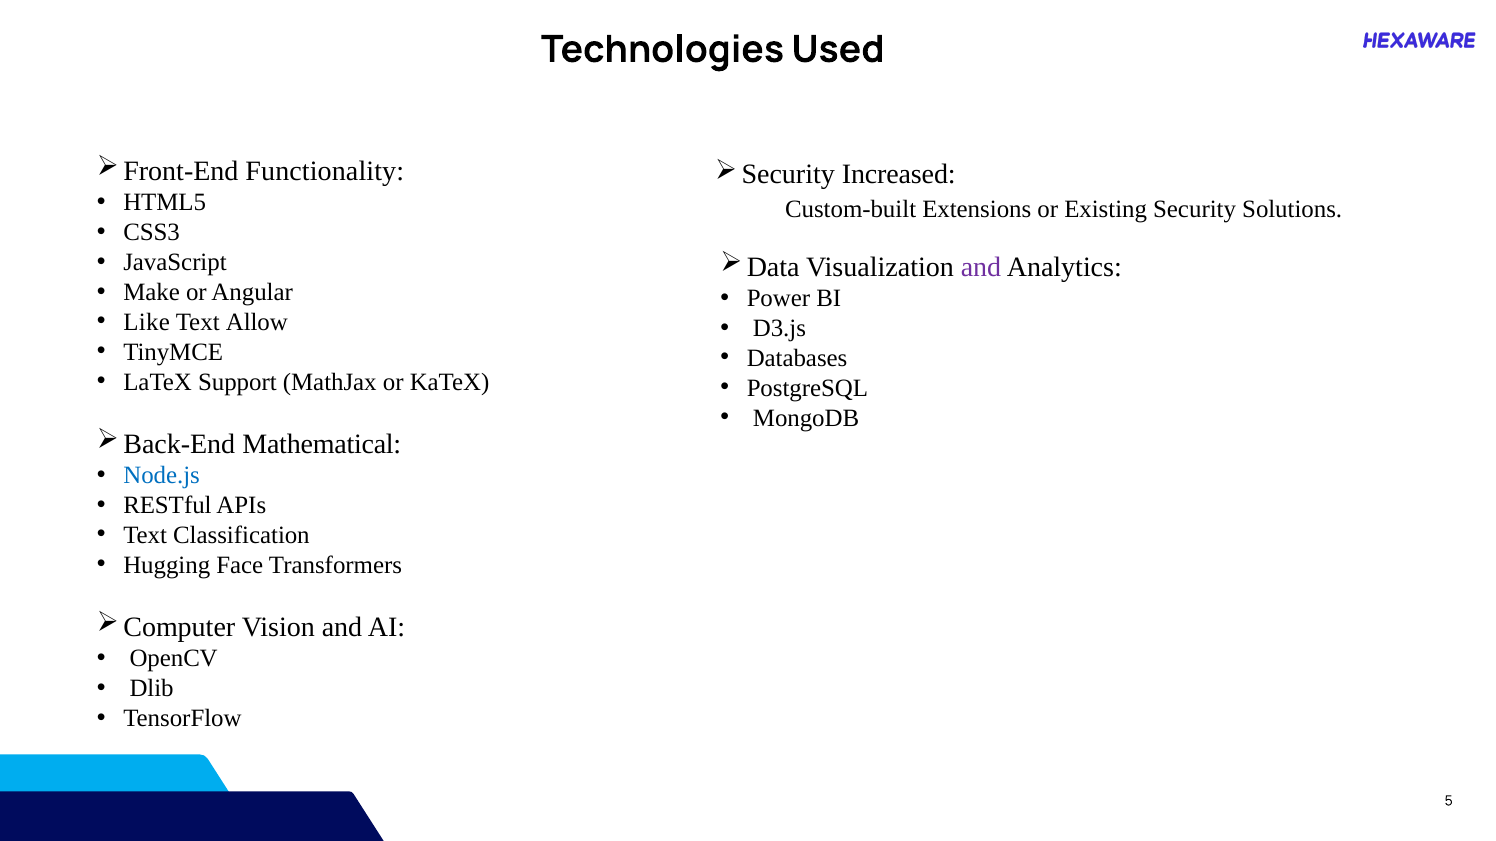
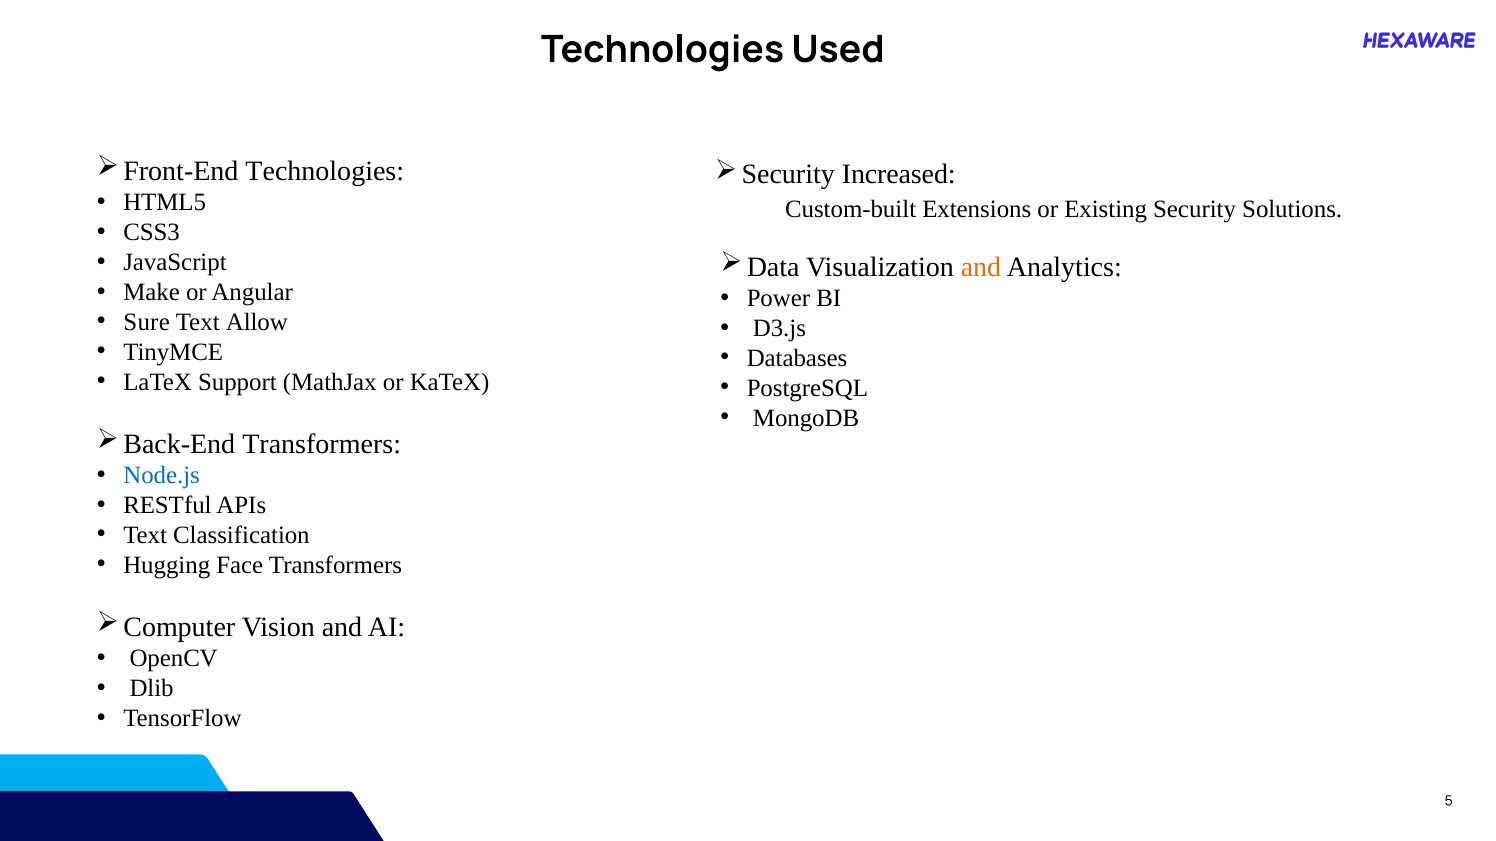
Functionality at (325, 171): Functionality -> Technologies
and at (981, 267) colour: purple -> orange
Like: Like -> Sure
Mathematical at (322, 444): Mathematical -> Transformers
